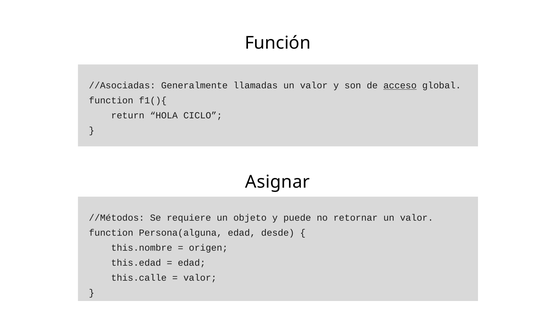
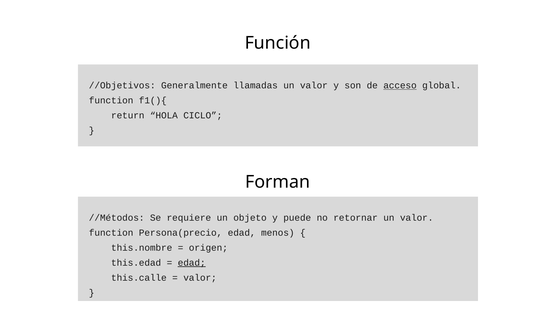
//Asociadas: //Asociadas -> //Objetivos
Asignar: Asignar -> Forman
Persona(alguna: Persona(alguna -> Persona(precio
desde: desde -> menos
edad at (192, 263) underline: none -> present
